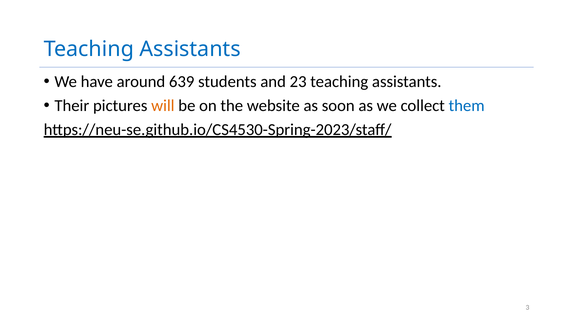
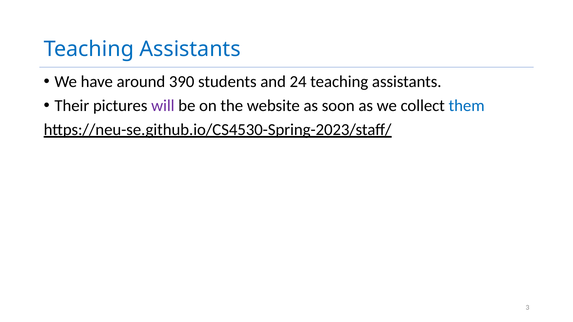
639: 639 -> 390
23: 23 -> 24
will colour: orange -> purple
